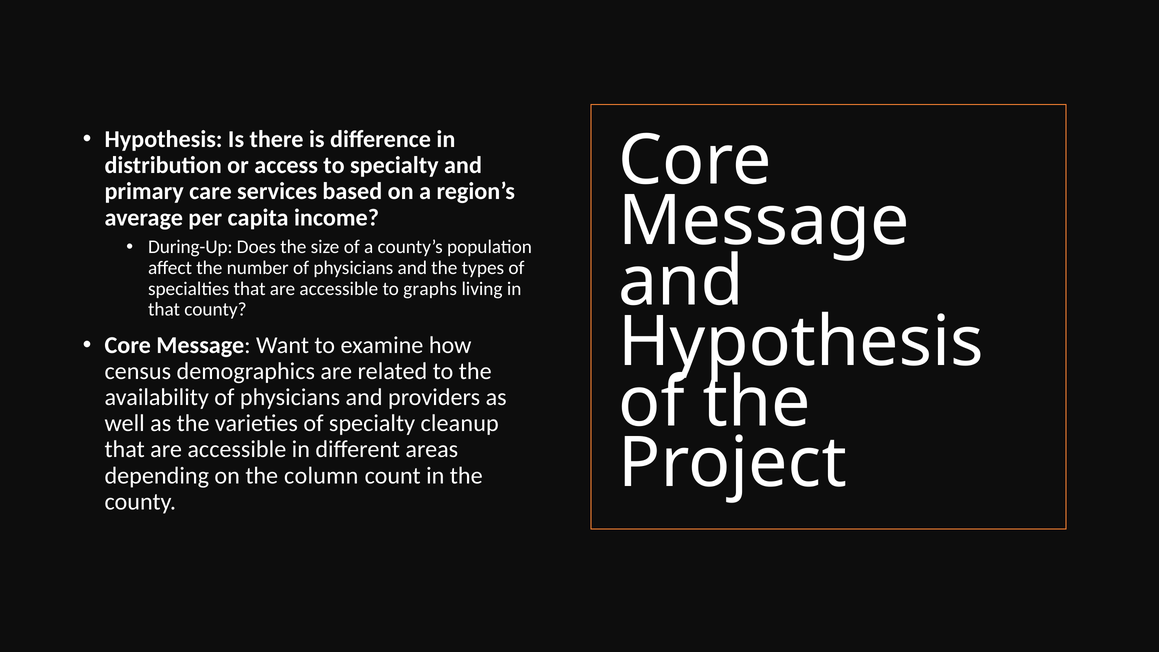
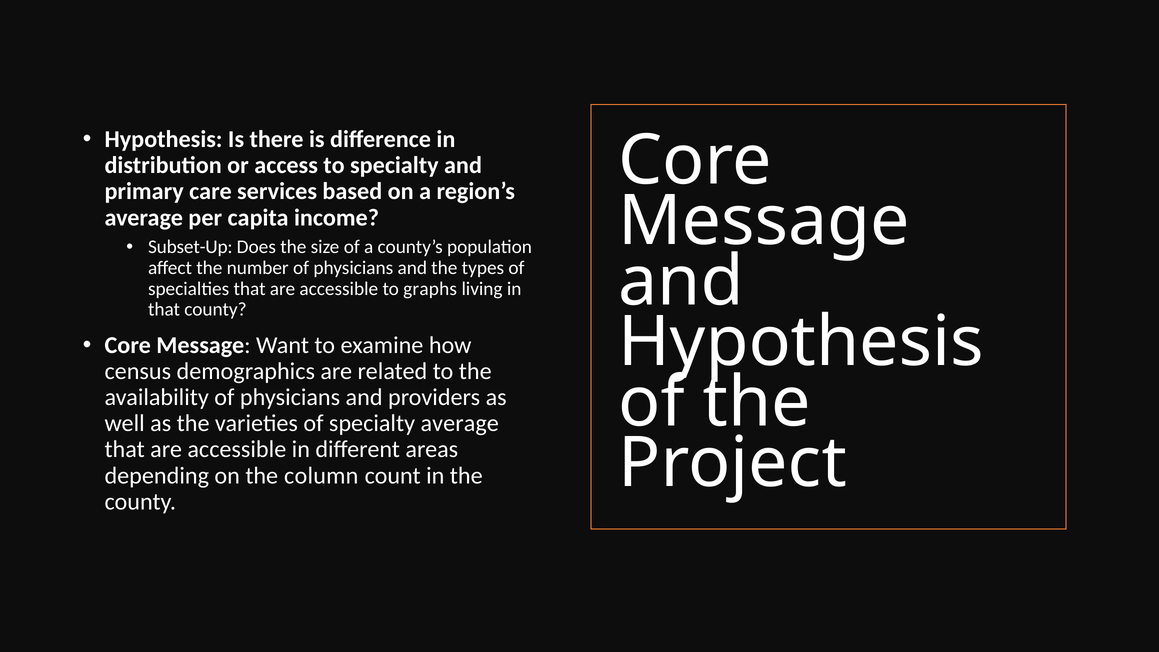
During-Up: During-Up -> Subset-Up
specialty cleanup: cleanup -> average
